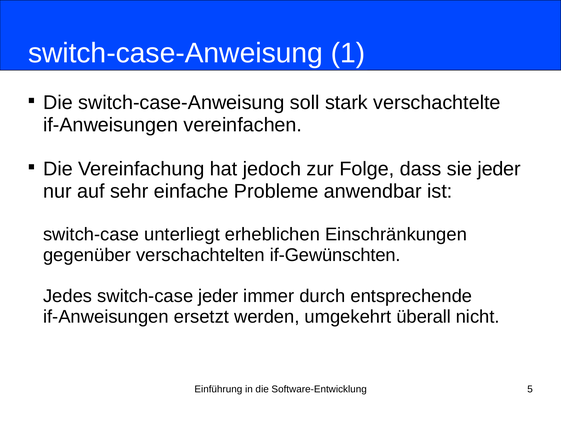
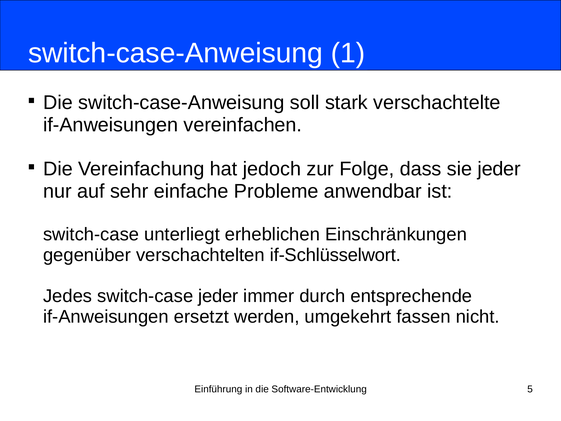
if-Gewünschten: if-Gewünschten -> if-Schlüsselwort
überall: überall -> fassen
